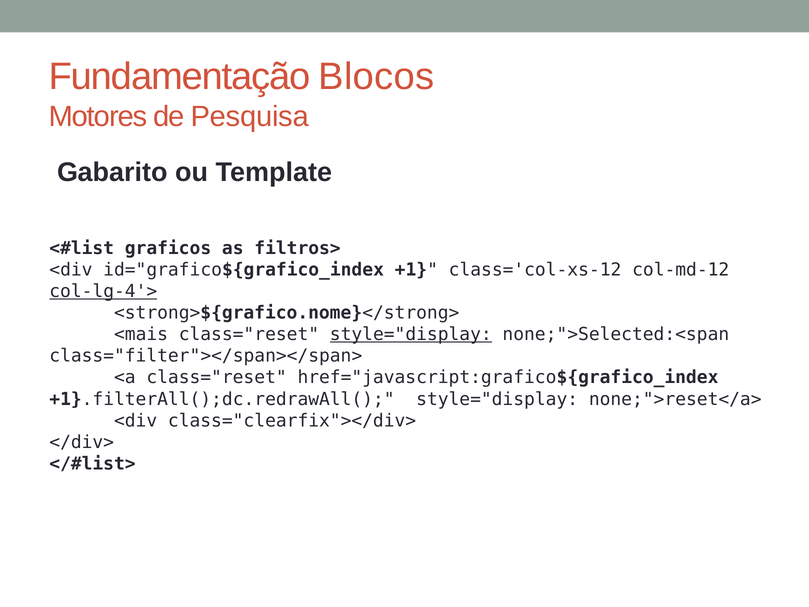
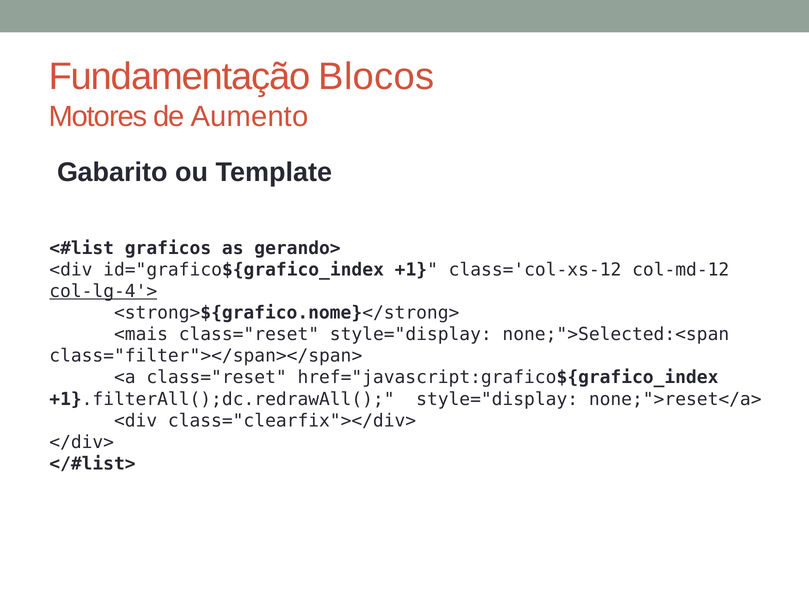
Pesquisa: Pesquisa -> Aumento
filtros>: filtros> -> gerando>
style="display at (411, 334) underline: present -> none
